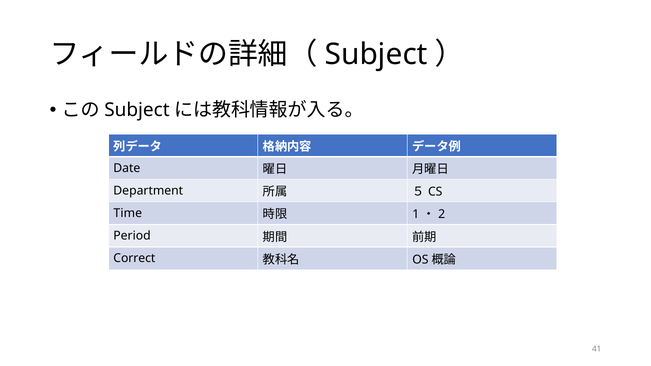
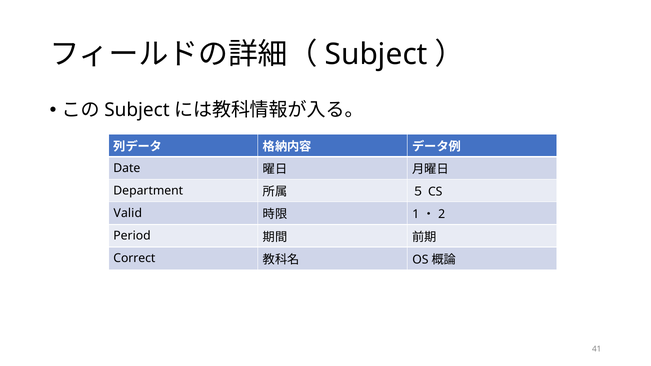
Time: Time -> Valid
